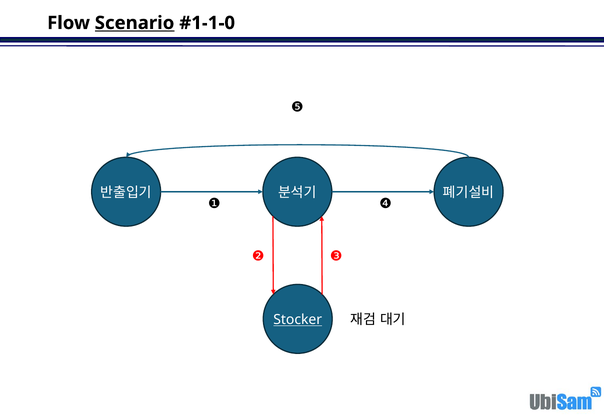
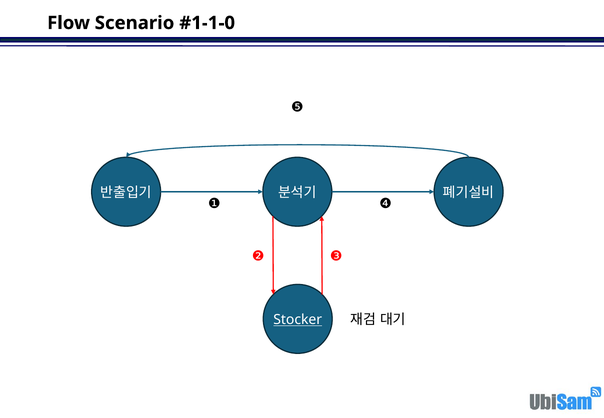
Scenario underline: present -> none
